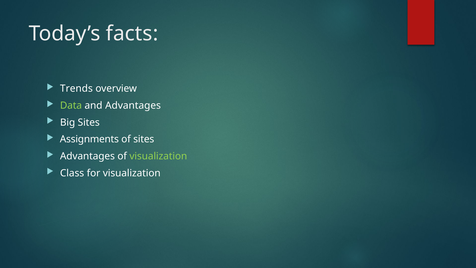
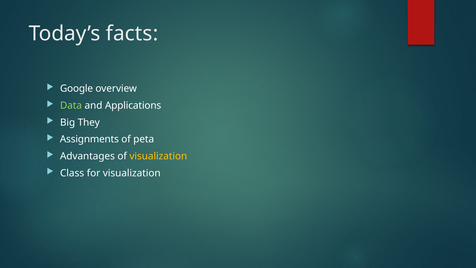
Trends: Trends -> Google
and Advantages: Advantages -> Applications
Big Sites: Sites -> They
of sites: sites -> peta
visualization at (158, 156) colour: light green -> yellow
